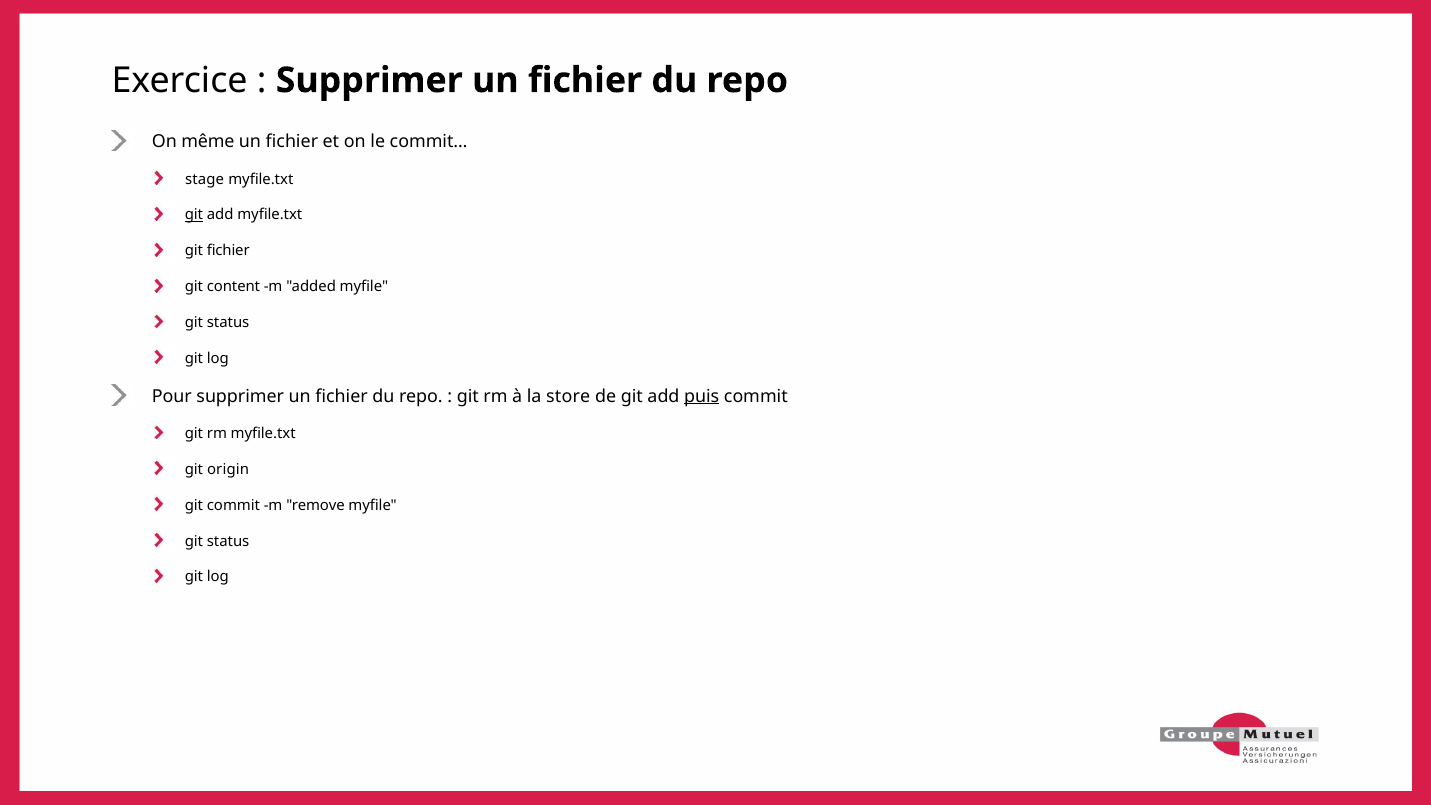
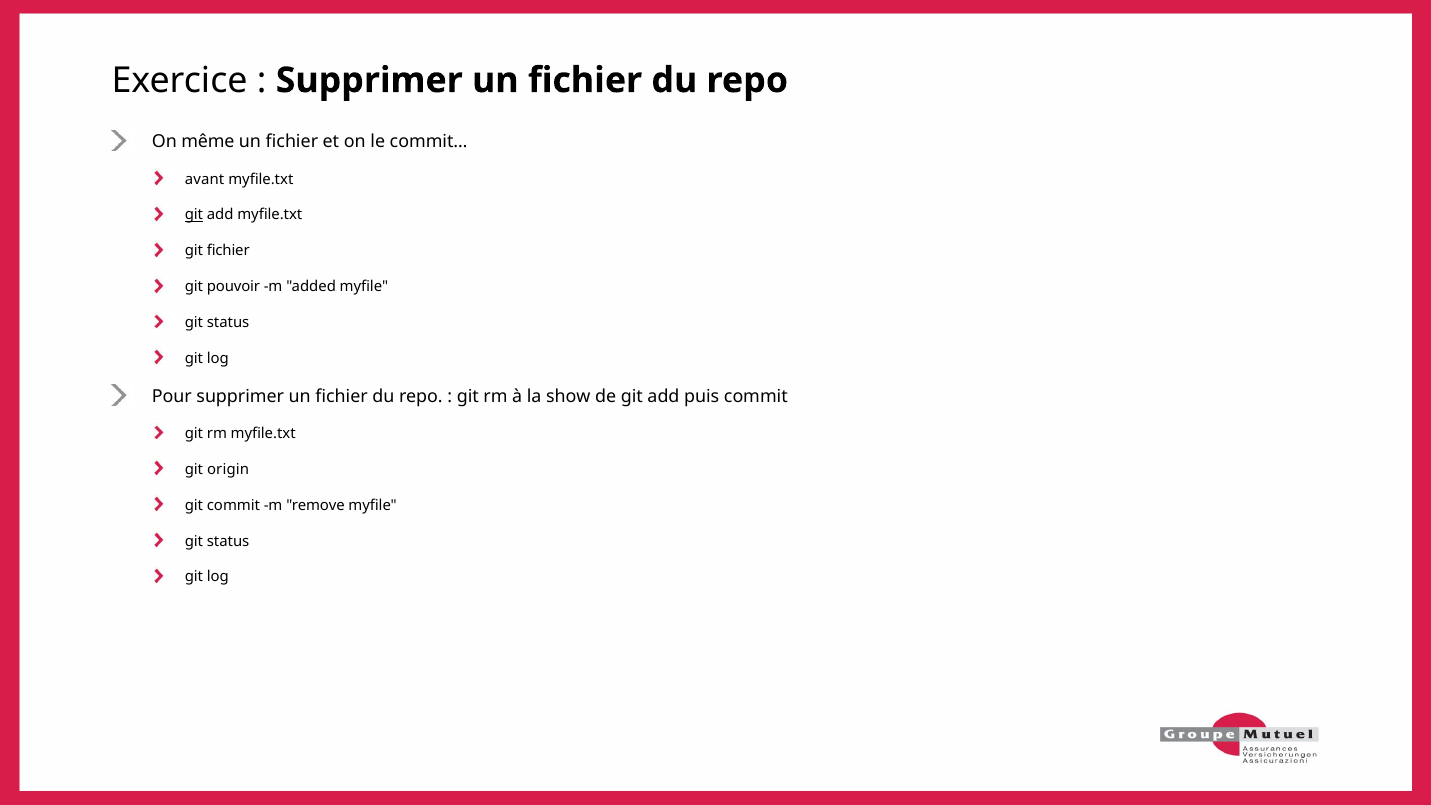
stage: stage -> avant
content: content -> pouvoir
store: store -> show
puis underline: present -> none
